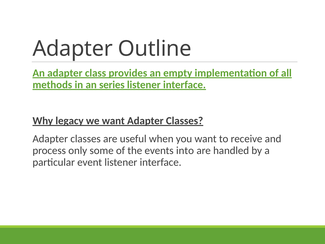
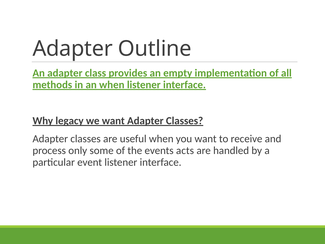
an series: series -> when
into: into -> acts
